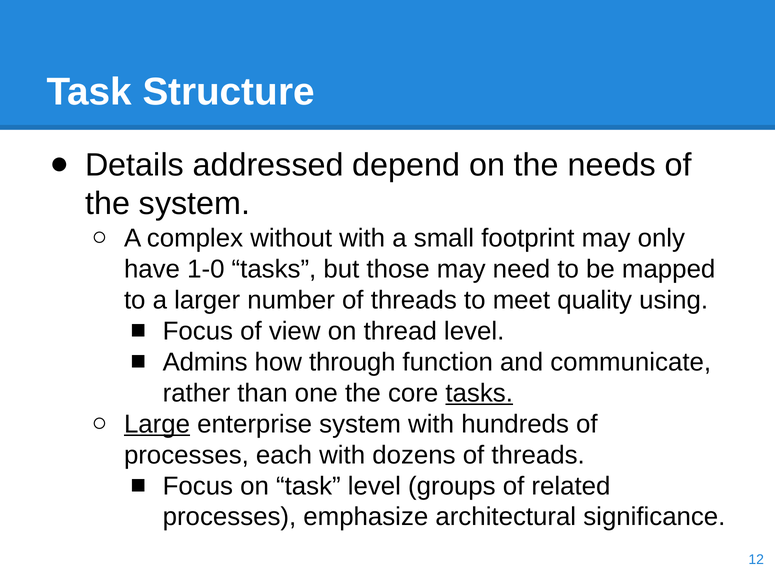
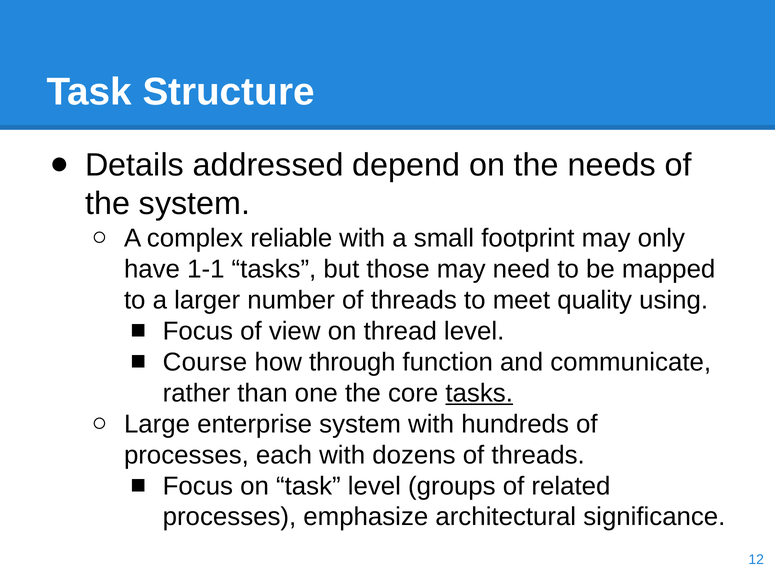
without: without -> reliable
1-0: 1-0 -> 1-1
Admins: Admins -> Course
Large underline: present -> none
